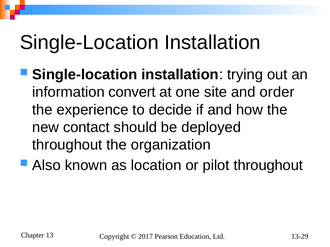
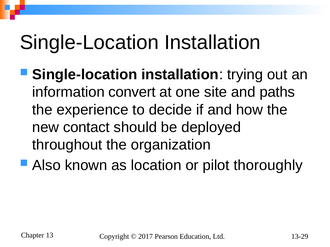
order: order -> paths
pilot throughout: throughout -> thoroughly
